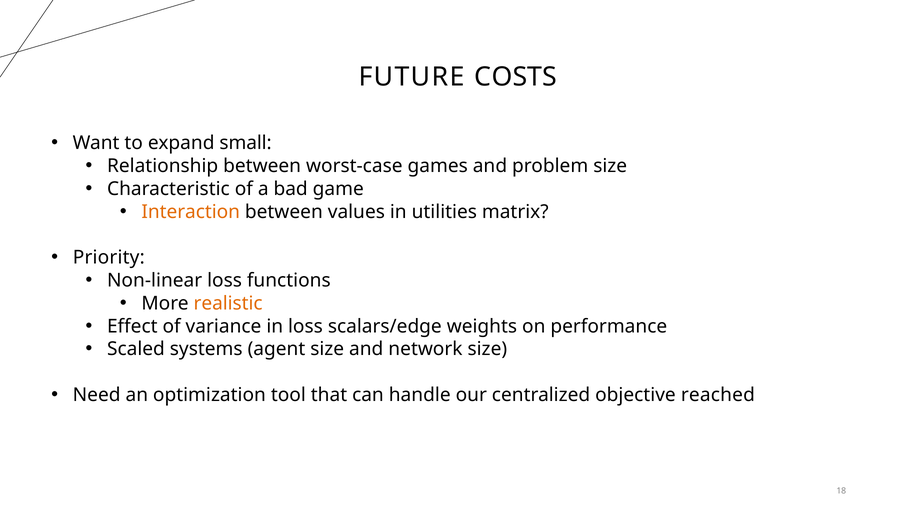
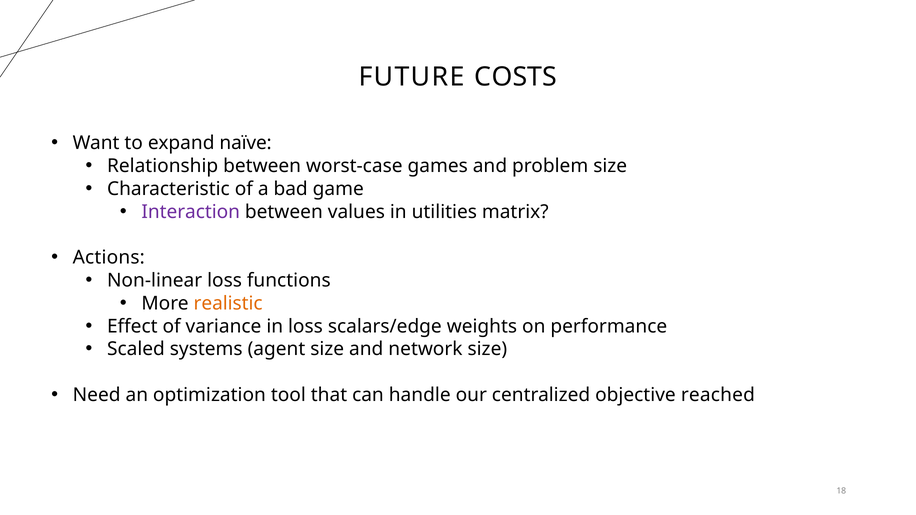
small: small -> naïve
Interaction colour: orange -> purple
Priority: Priority -> Actions
